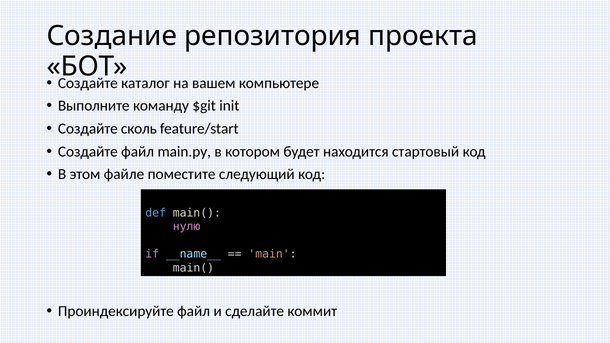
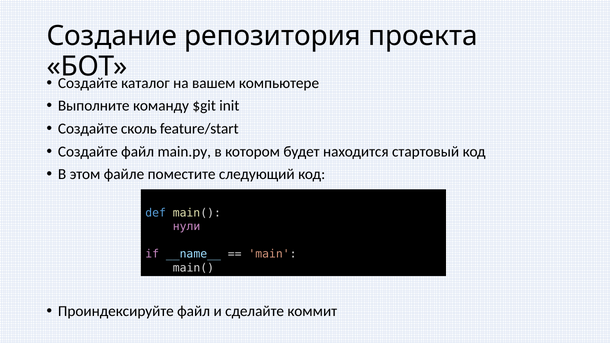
нулю: нулю -> нули
